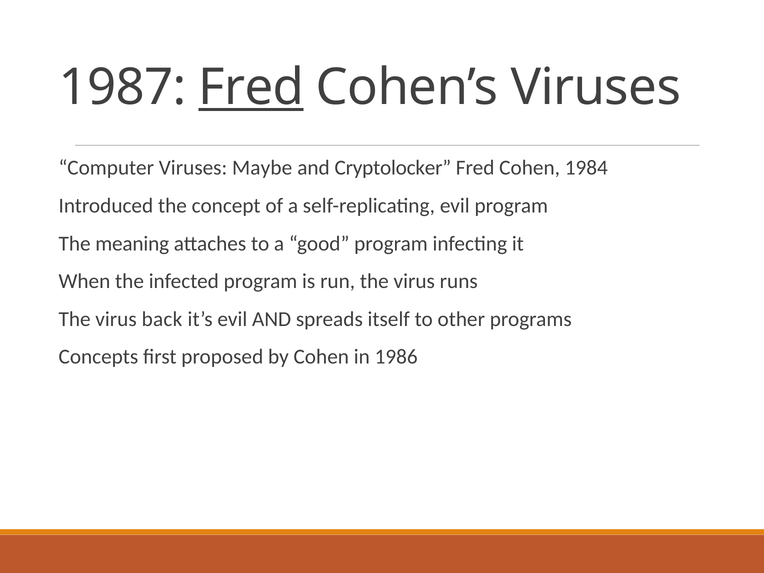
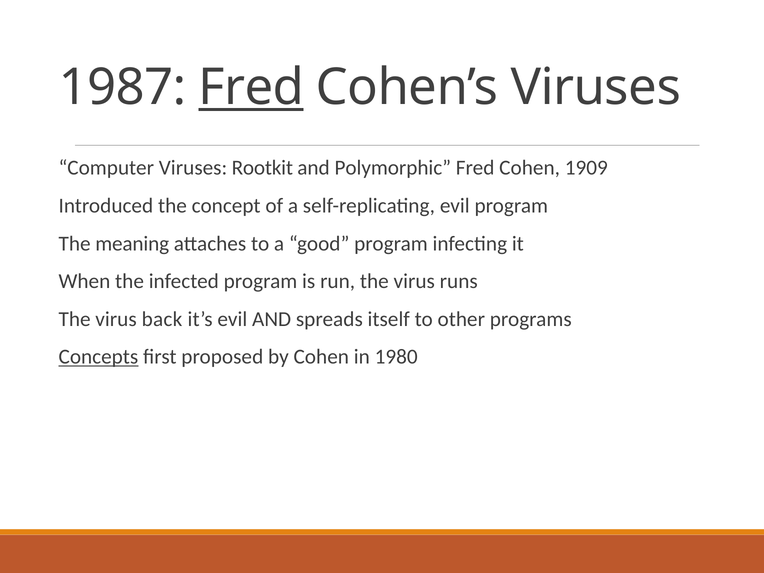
Maybe: Maybe -> Rootkit
Cryptolocker: Cryptolocker -> Polymorphic
1984: 1984 -> 1909
Concepts underline: none -> present
1986: 1986 -> 1980
